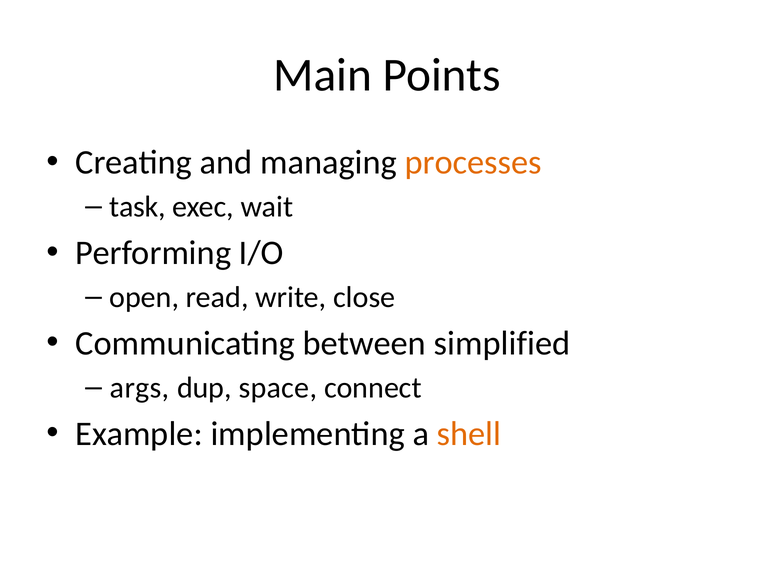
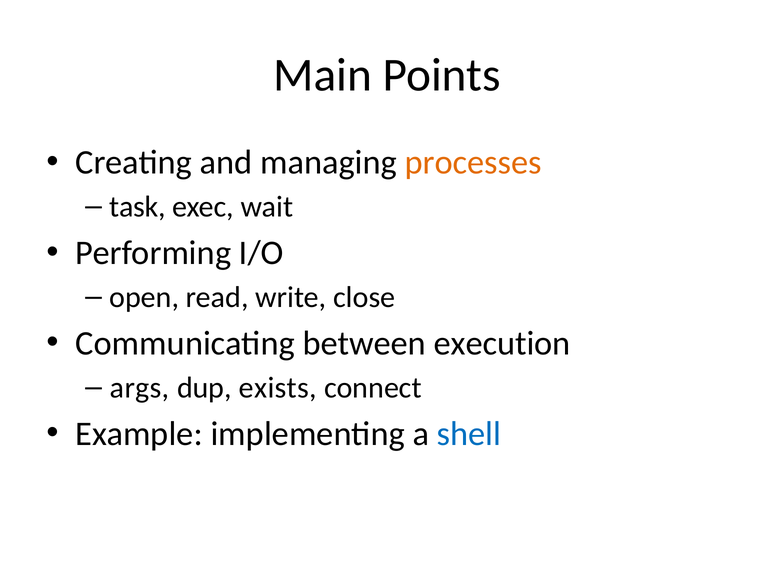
simplified: simplified -> execution
space: space -> exists
shell colour: orange -> blue
